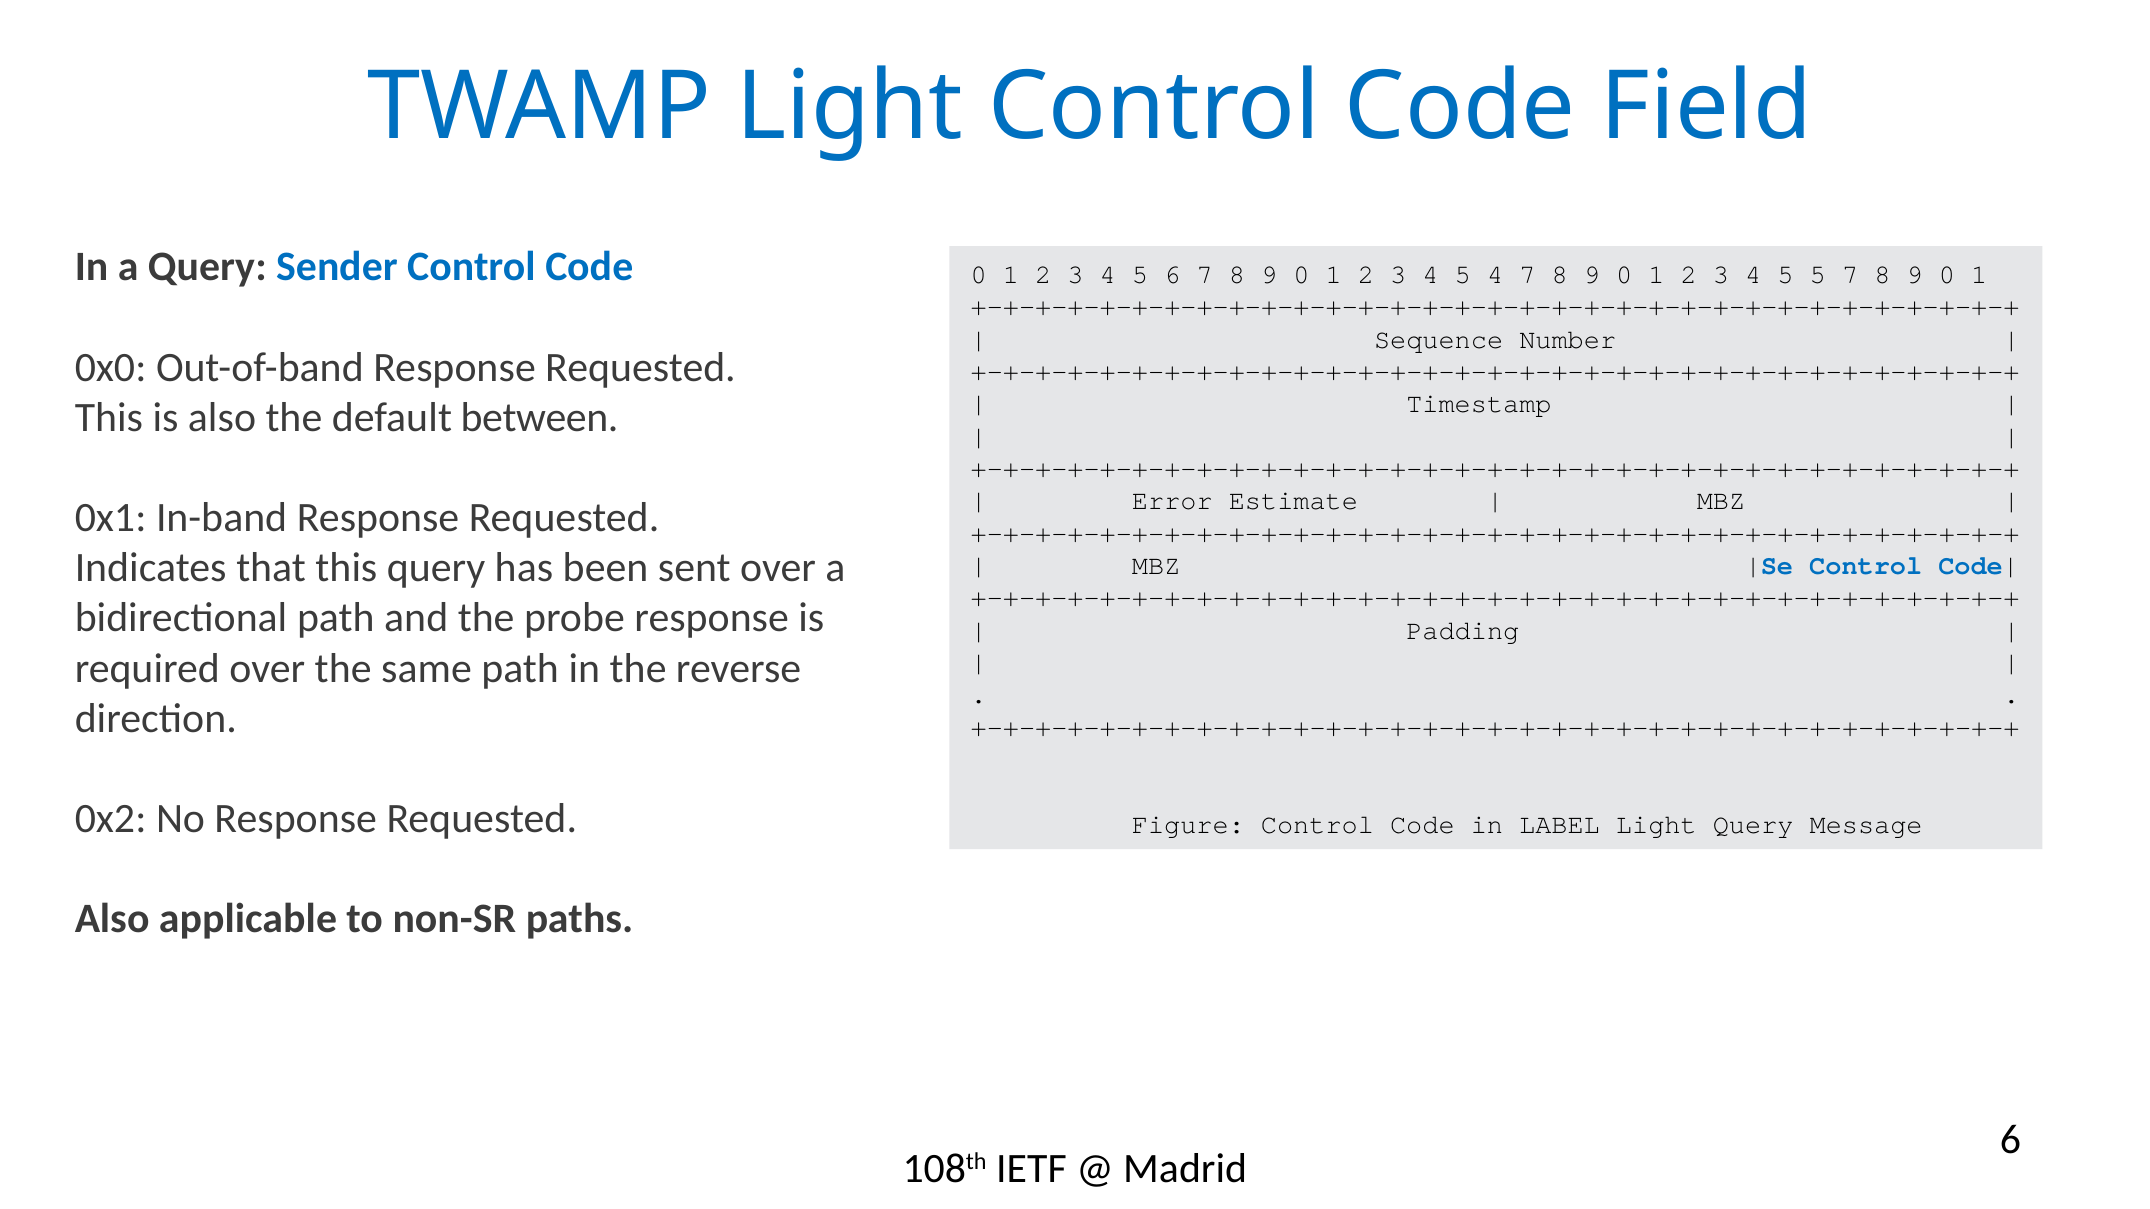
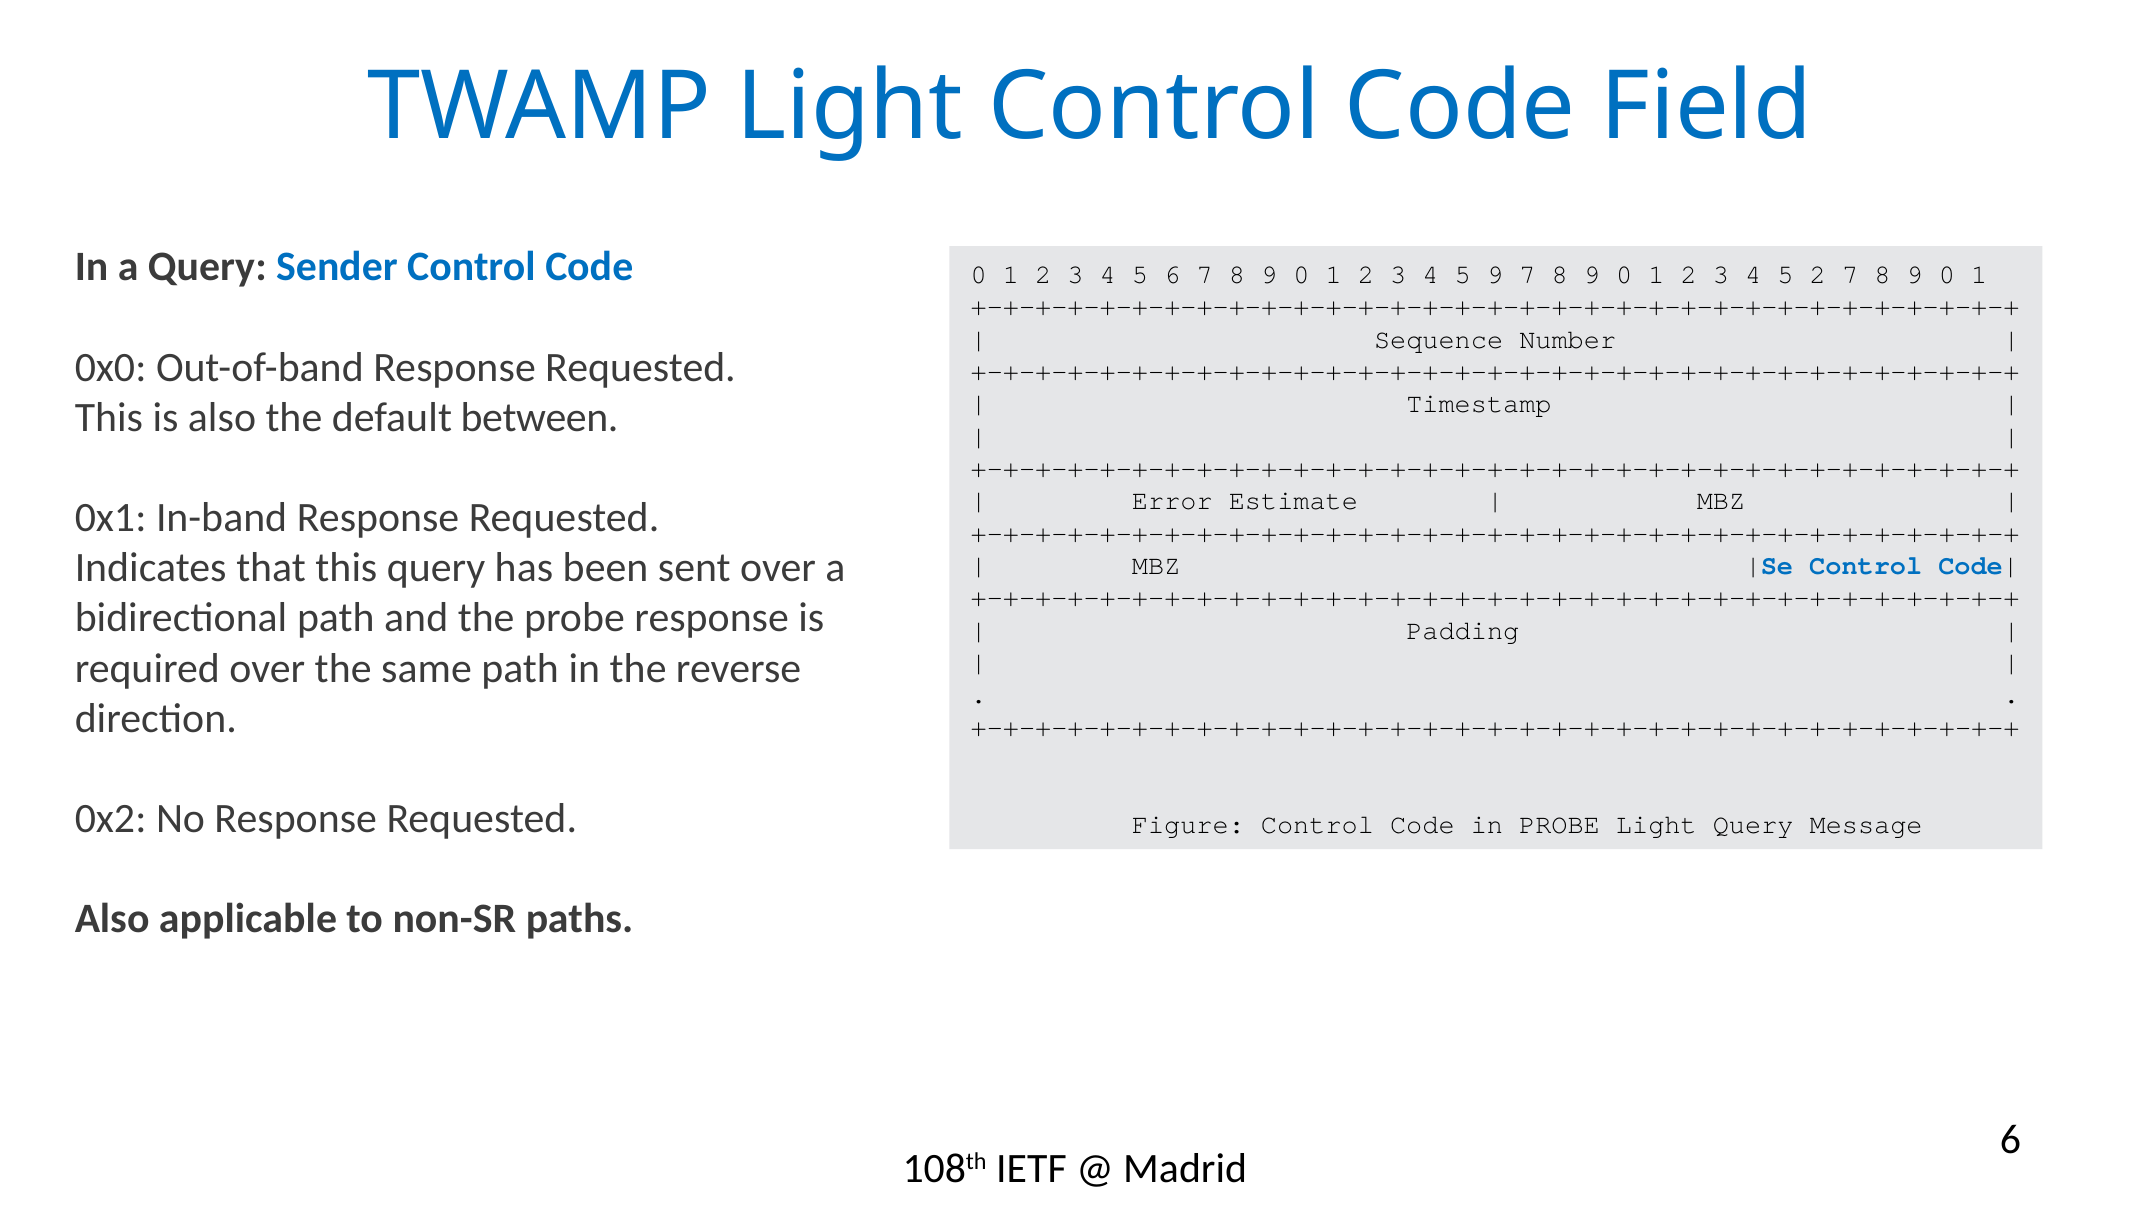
5 4: 4 -> 9
5 5: 5 -> 2
in LABEL: LABEL -> PROBE
